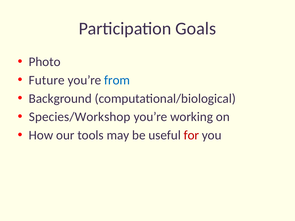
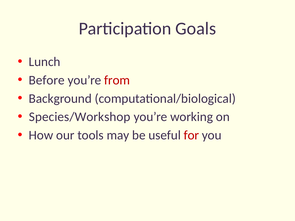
Photo: Photo -> Lunch
Future: Future -> Before
from colour: blue -> red
